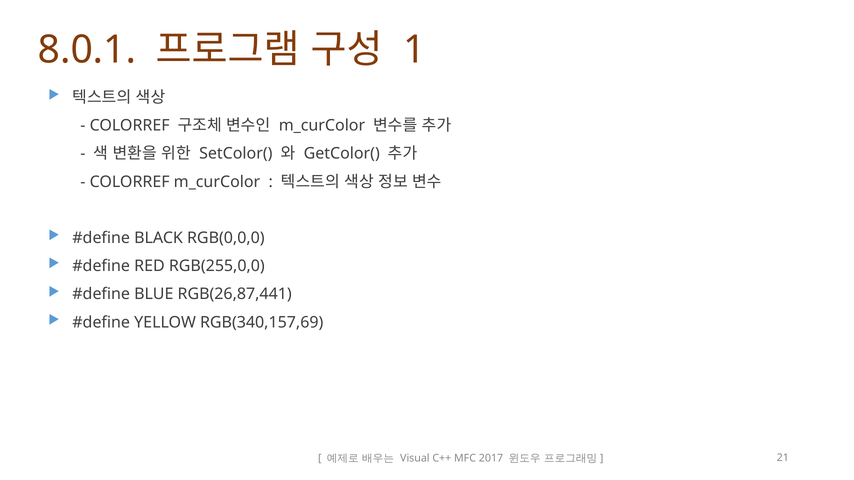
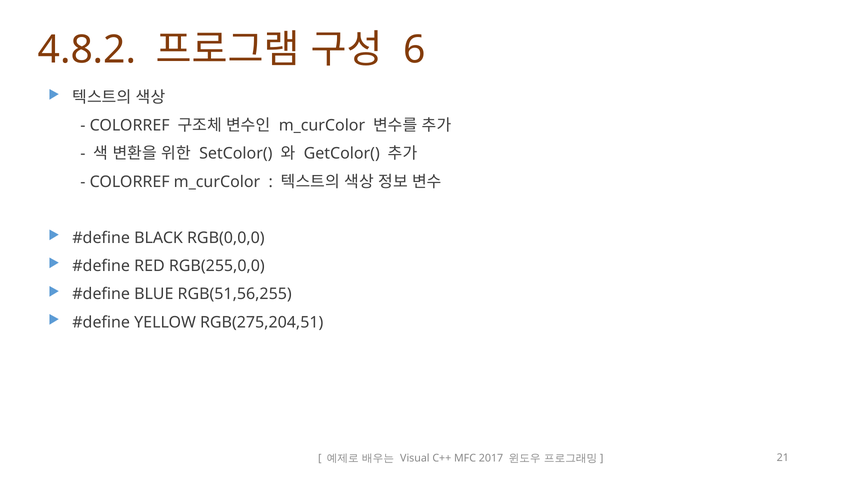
8.0.1: 8.0.1 -> 4.8.2
1: 1 -> 6
RGB(26,87,441: RGB(26,87,441 -> RGB(51,56,255
RGB(340,157,69: RGB(340,157,69 -> RGB(275,204,51
